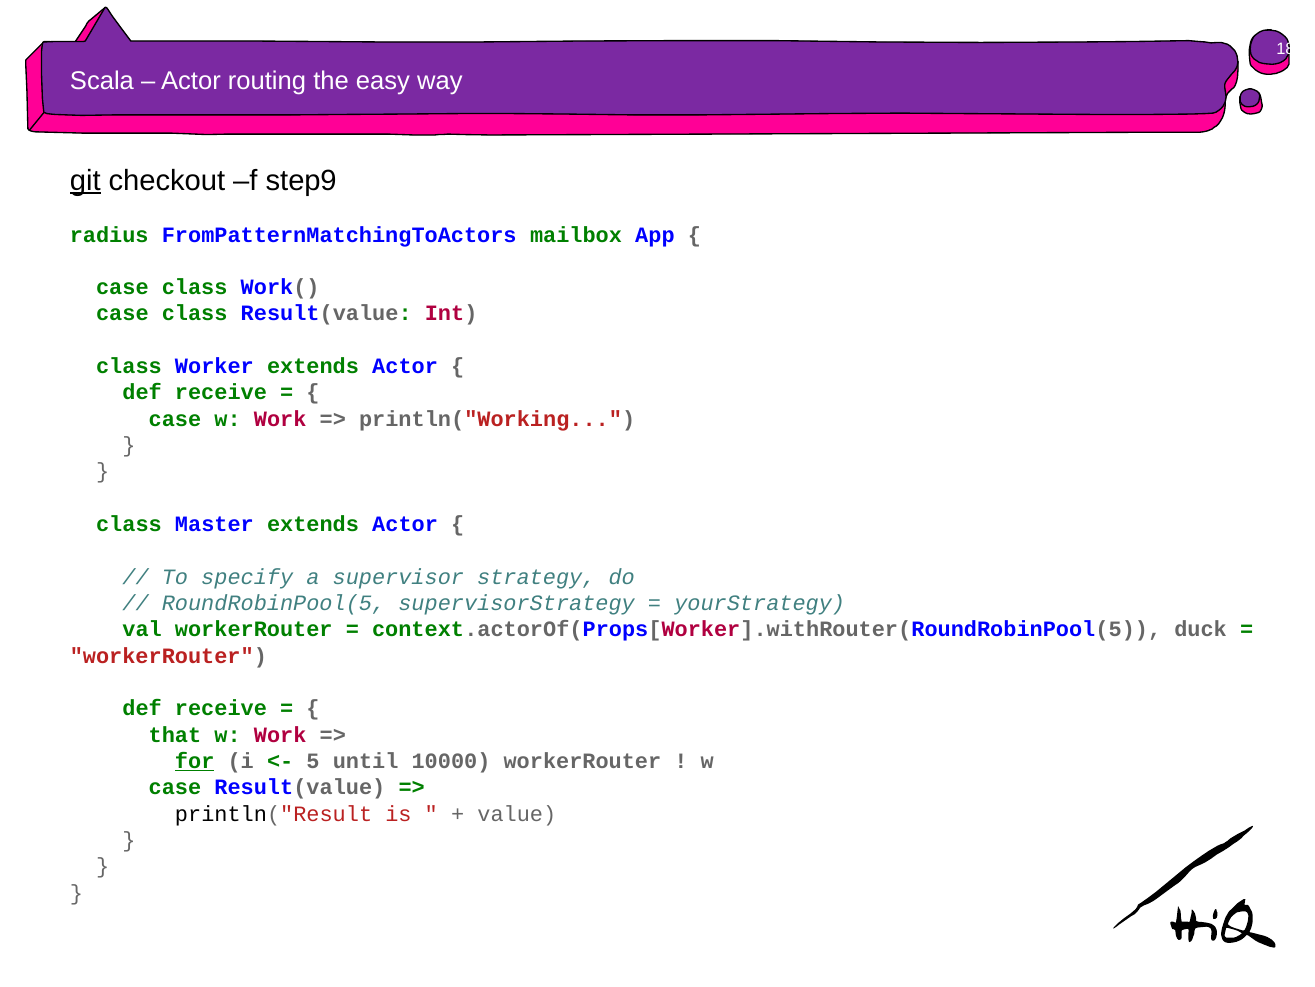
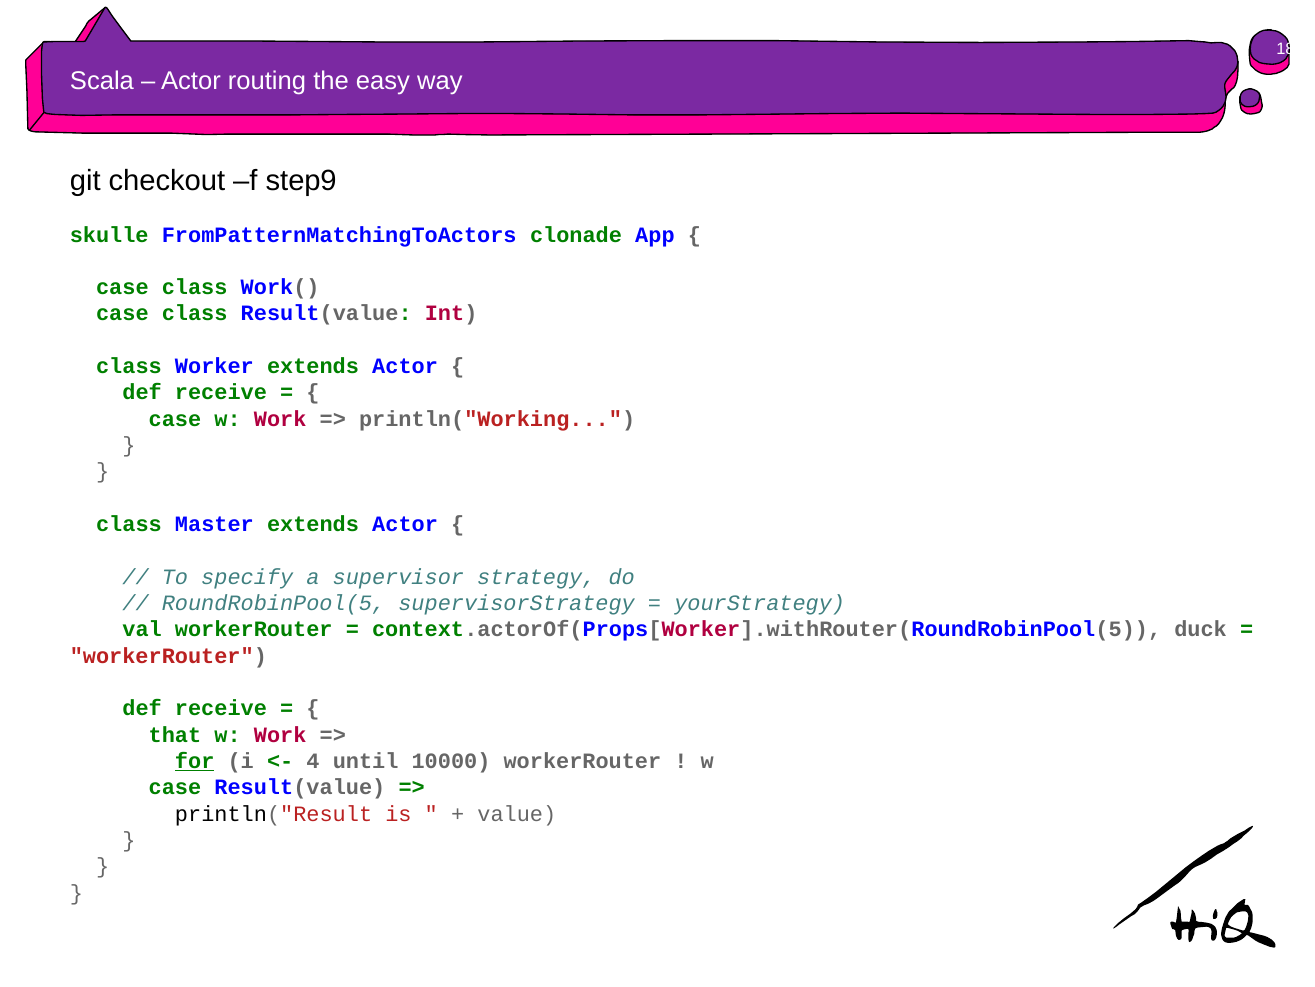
git underline: present -> none
radius: radius -> skulle
mailbox: mailbox -> clonade
5: 5 -> 4
